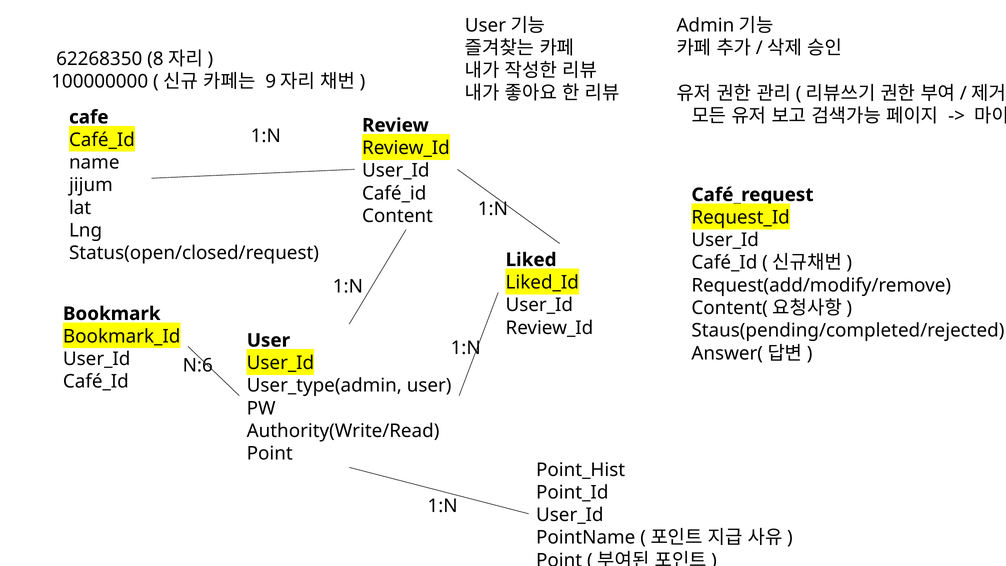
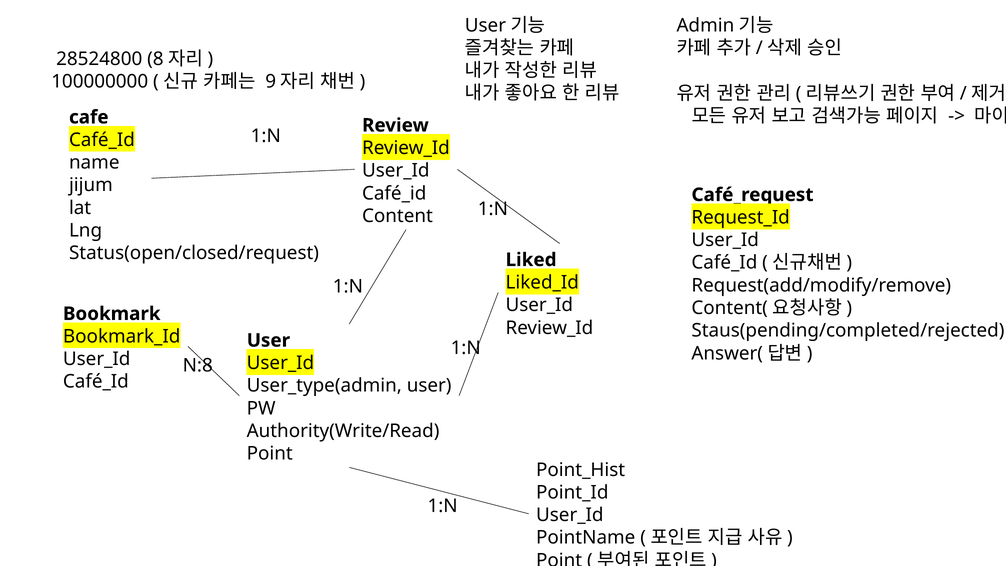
62268350: 62268350 -> 28524800
N:6: N:6 -> N:8
